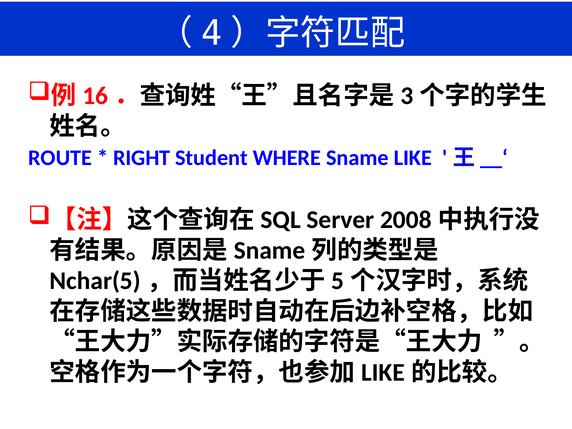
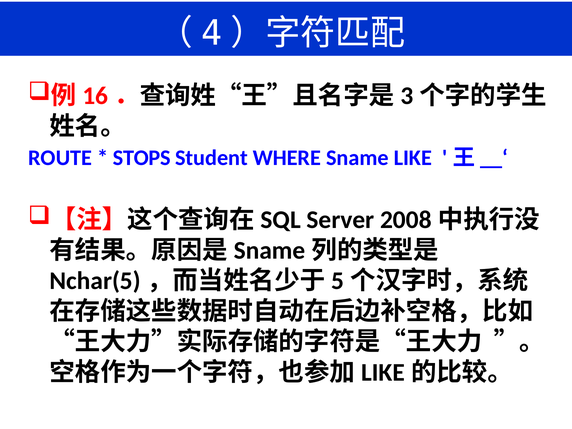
RIGHT: RIGHT -> STOPS
